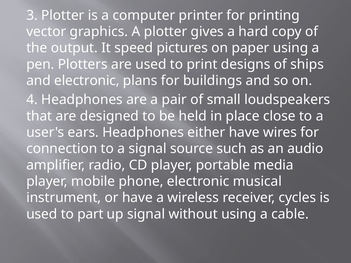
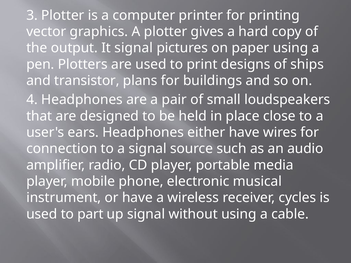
It speed: speed -> signal
and electronic: electronic -> transistor
